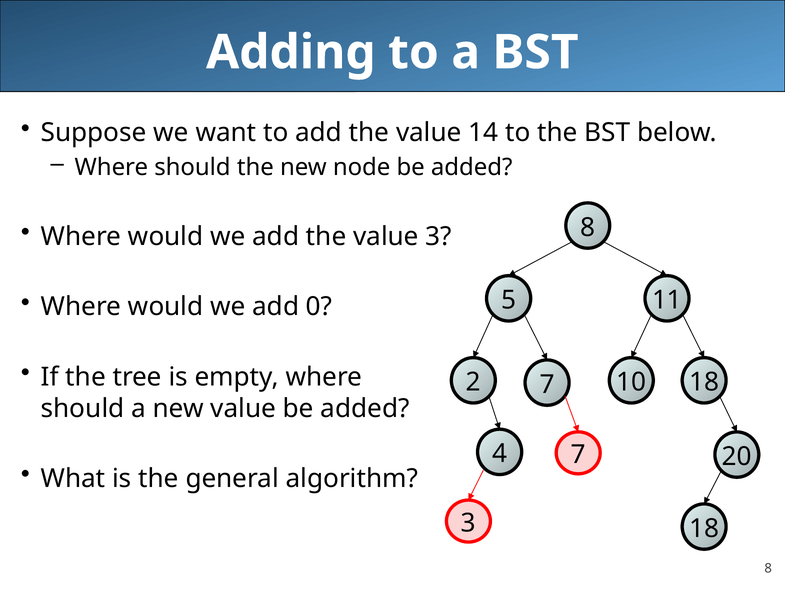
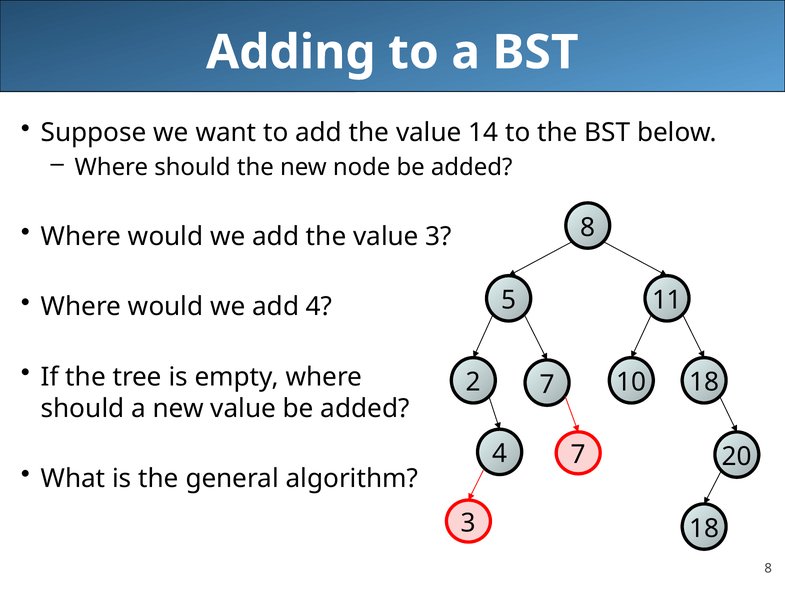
add 0: 0 -> 4
